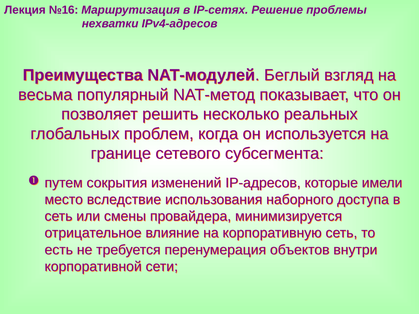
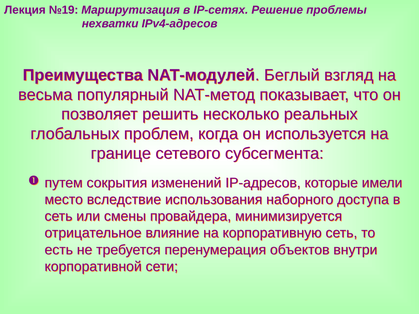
№16: №16 -> №19
